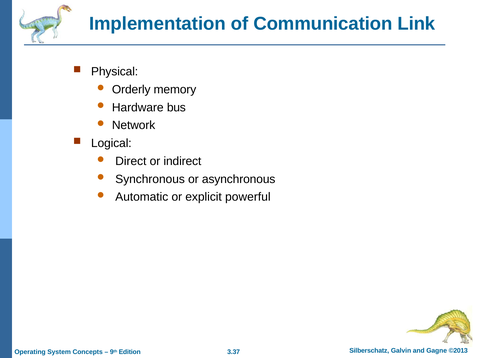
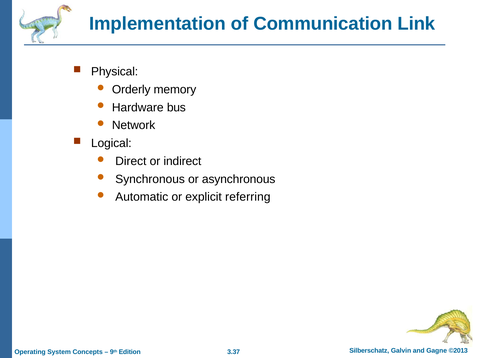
powerful: powerful -> referring
